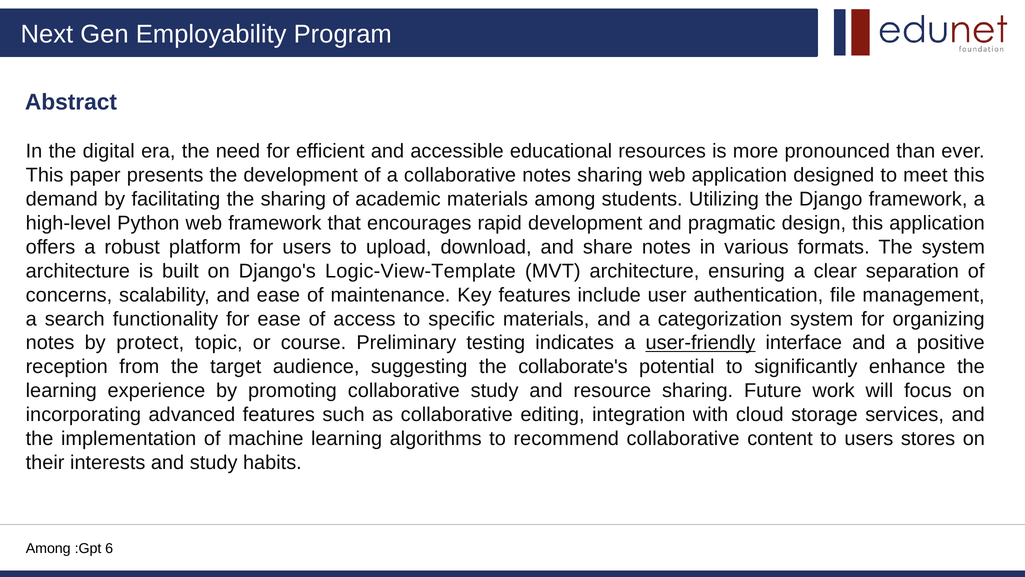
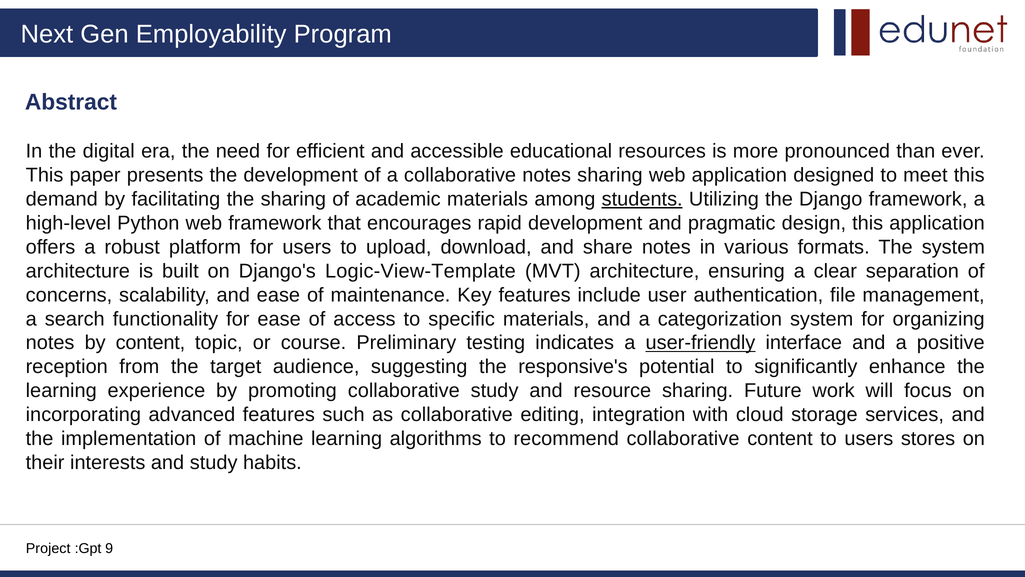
students underline: none -> present
by protect: protect -> content
collaborate's: collaborate's -> responsive's
Among at (48, 548): Among -> Project
6: 6 -> 9
